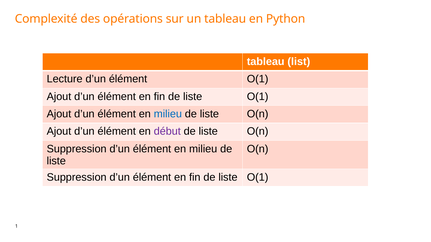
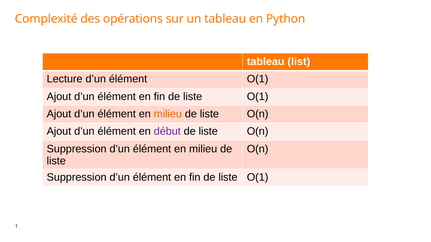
milieu at (168, 114) colour: blue -> orange
